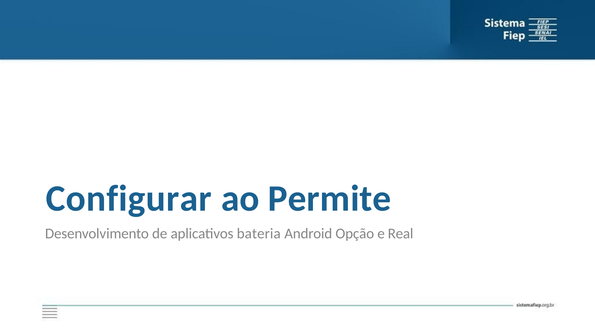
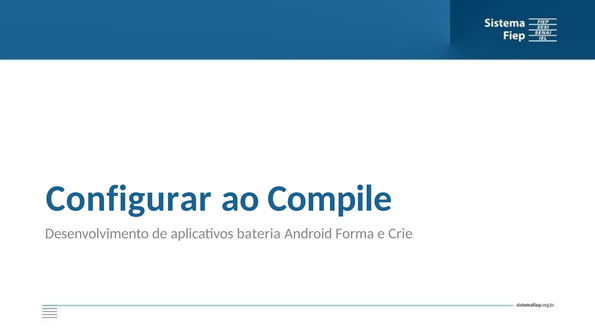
Permite: Permite -> Compile
Opção: Opção -> Forma
Real: Real -> Crie
